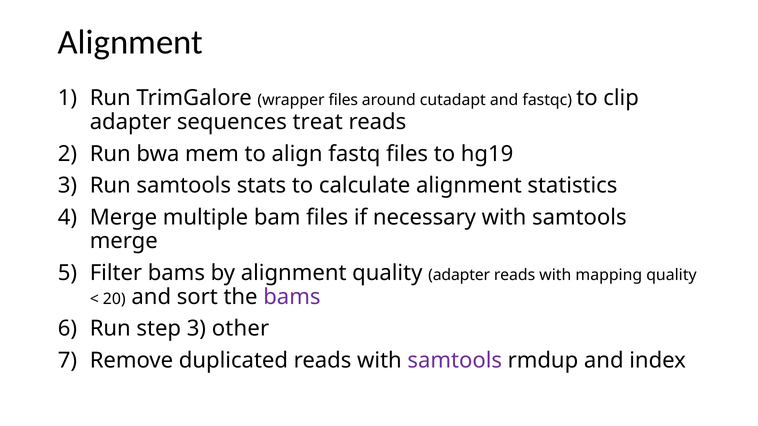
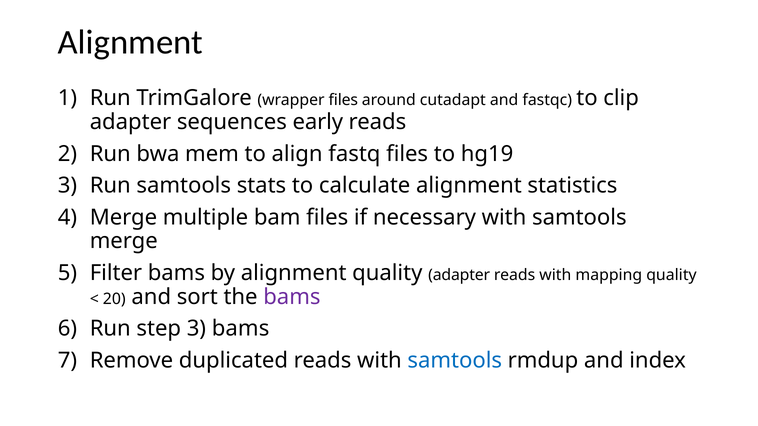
treat: treat -> early
3 other: other -> bams
samtools at (455, 361) colour: purple -> blue
